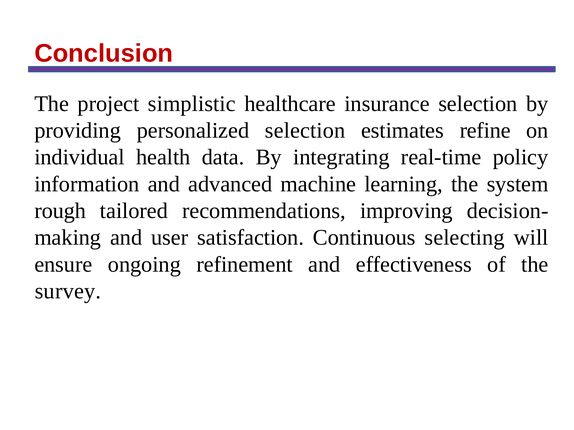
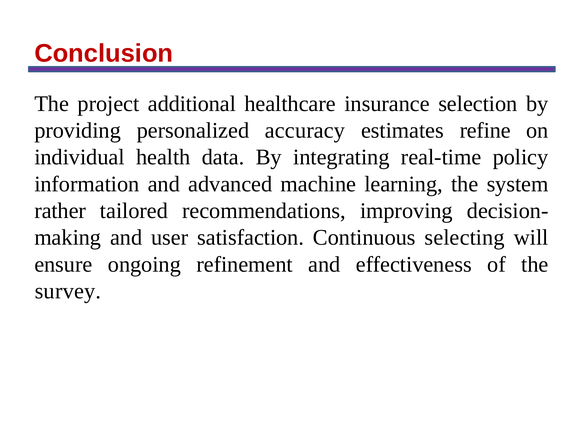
simplistic: simplistic -> additional
personalized selection: selection -> accuracy
rough: rough -> rather
